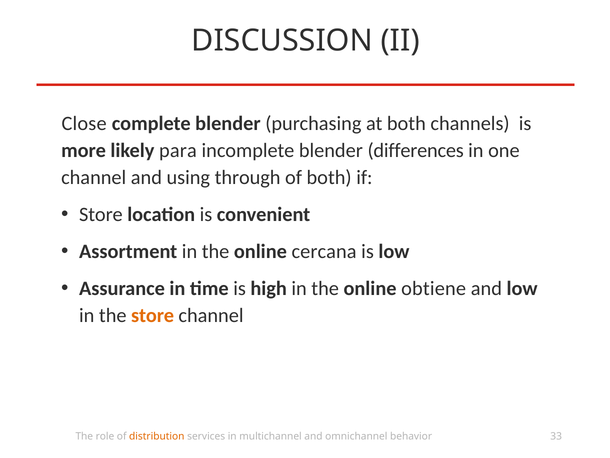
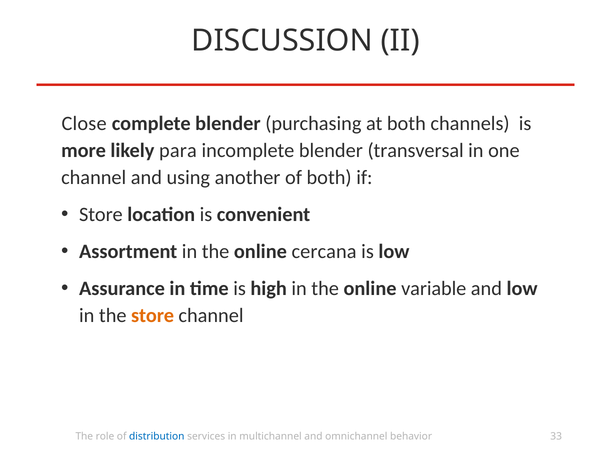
differences: differences -> transversal
through: through -> another
obtiene: obtiene -> variable
distribution colour: orange -> blue
